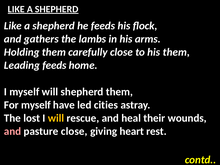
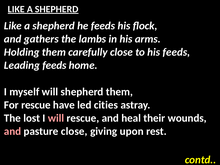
his them: them -> feeds
For myself: myself -> rescue
will at (56, 118) colour: yellow -> pink
heart: heart -> upon
